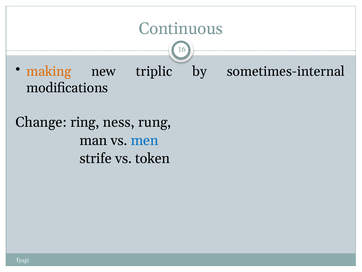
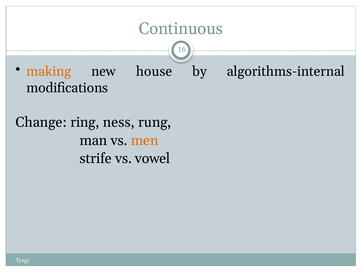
triplic: triplic -> house
sometimes-internal: sometimes-internal -> algorithms-internal
men colour: blue -> orange
token: token -> vowel
